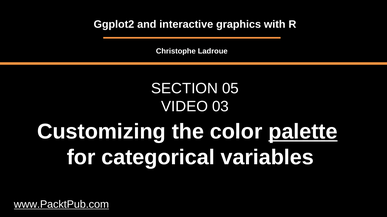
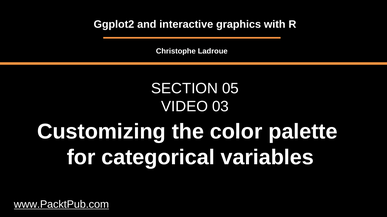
palette underline: present -> none
